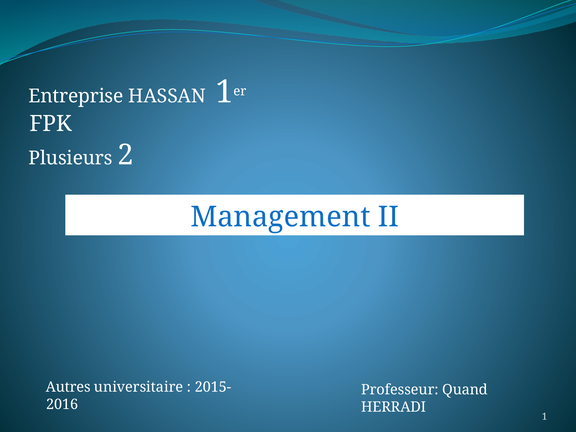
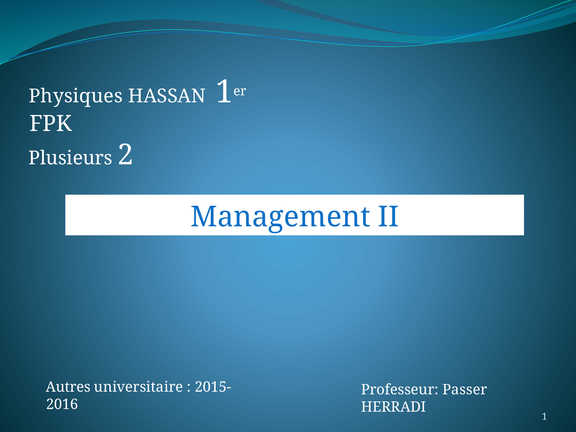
Entreprise: Entreprise -> Physiques
Quand: Quand -> Passer
